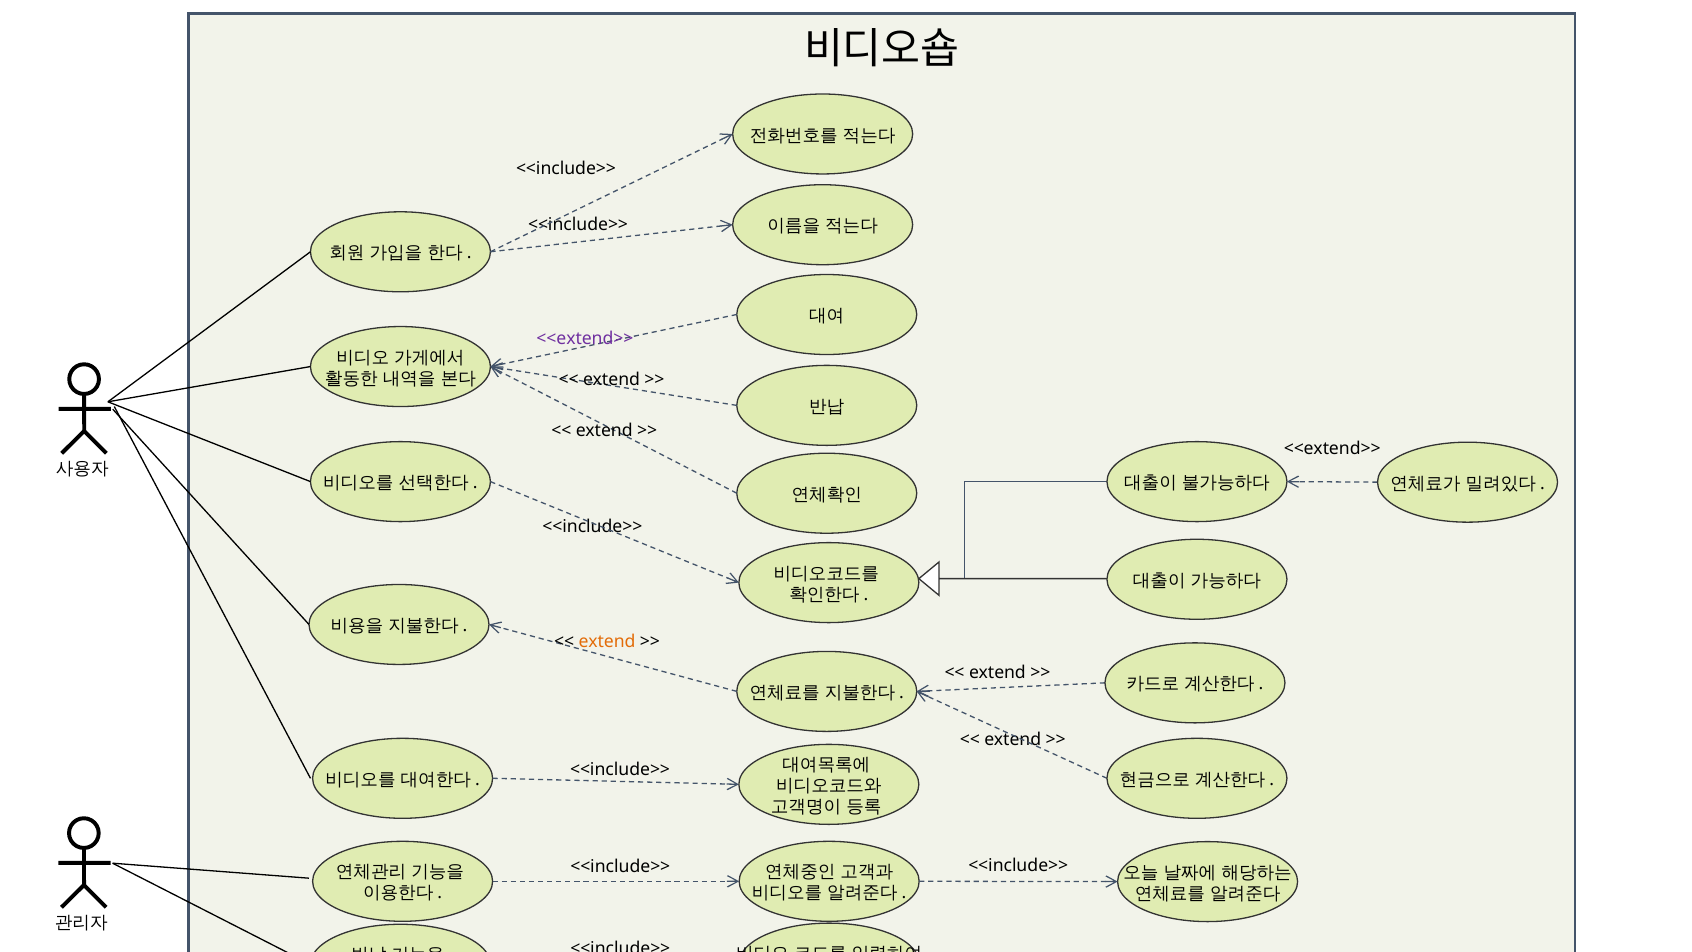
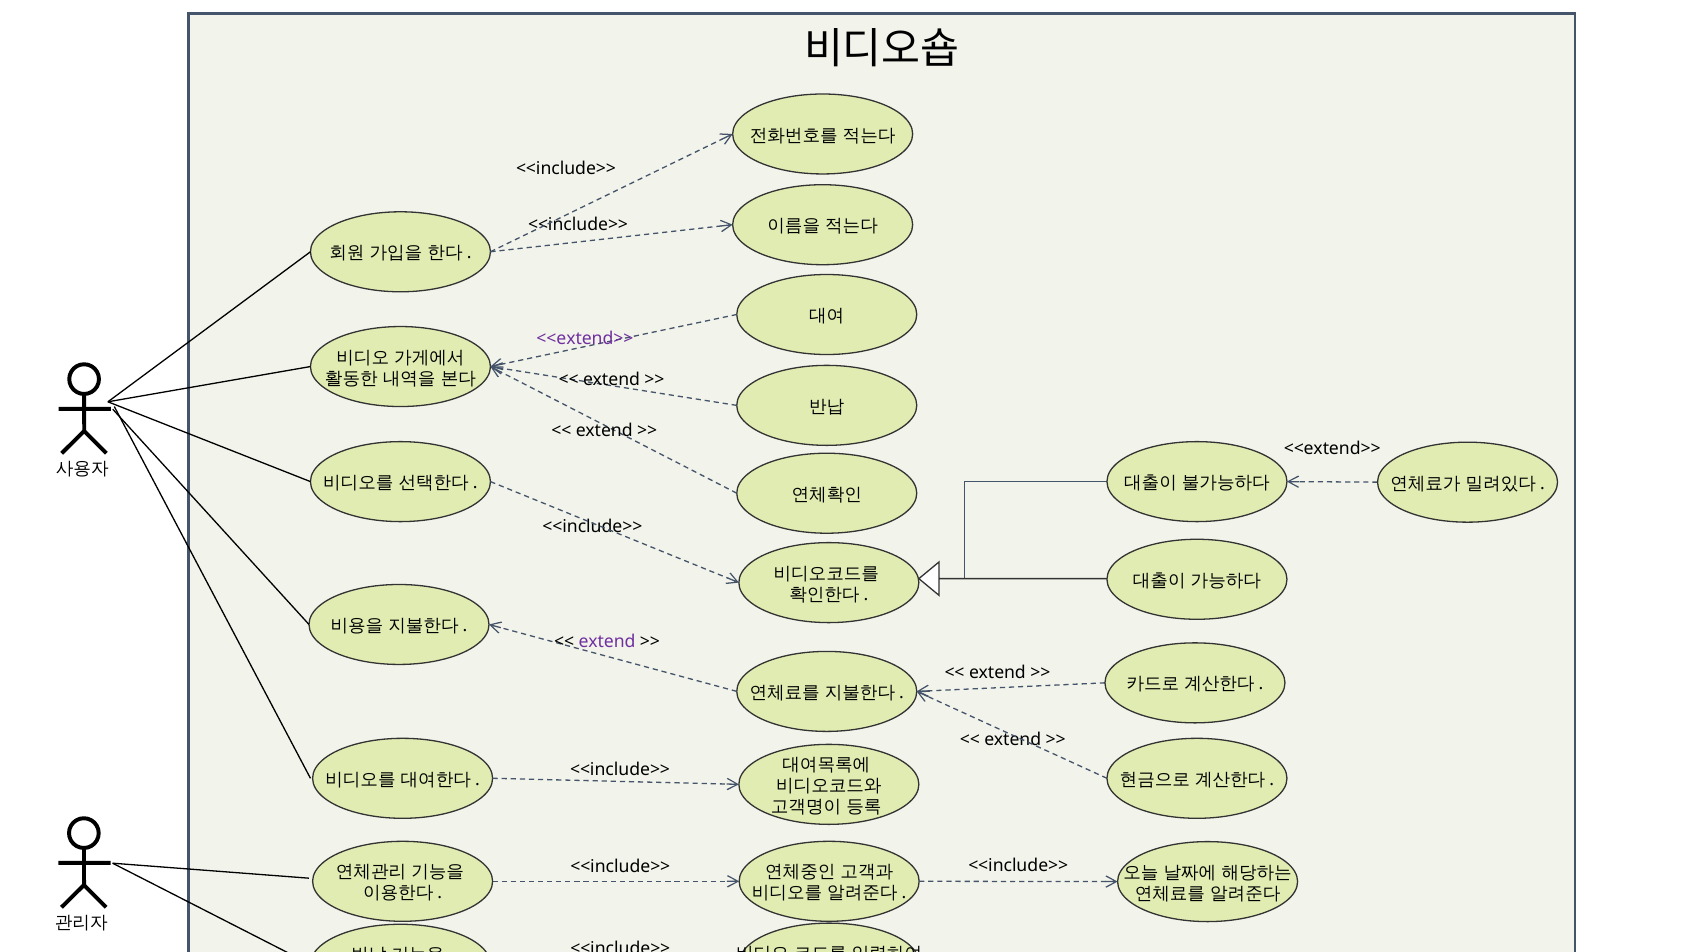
extend at (607, 642) colour: orange -> purple
